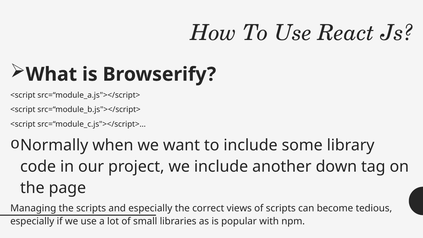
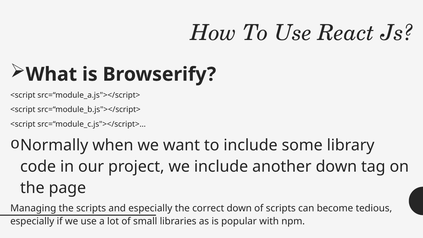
correct views: views -> down
